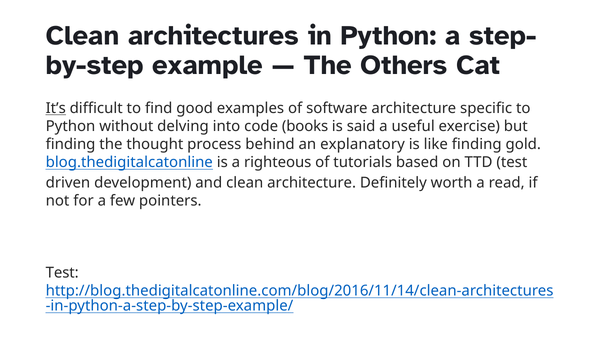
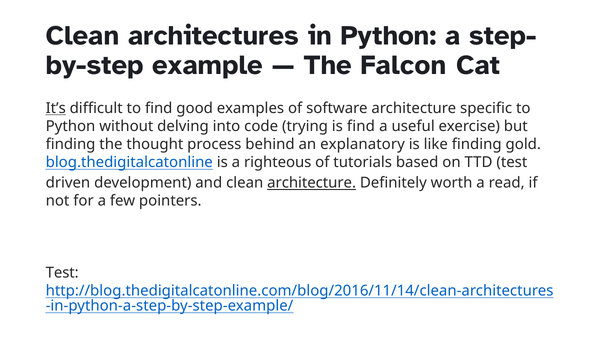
Others: Others -> Falcon
books: books -> trying
is said: said -> find
architecture at (312, 183) underline: none -> present
